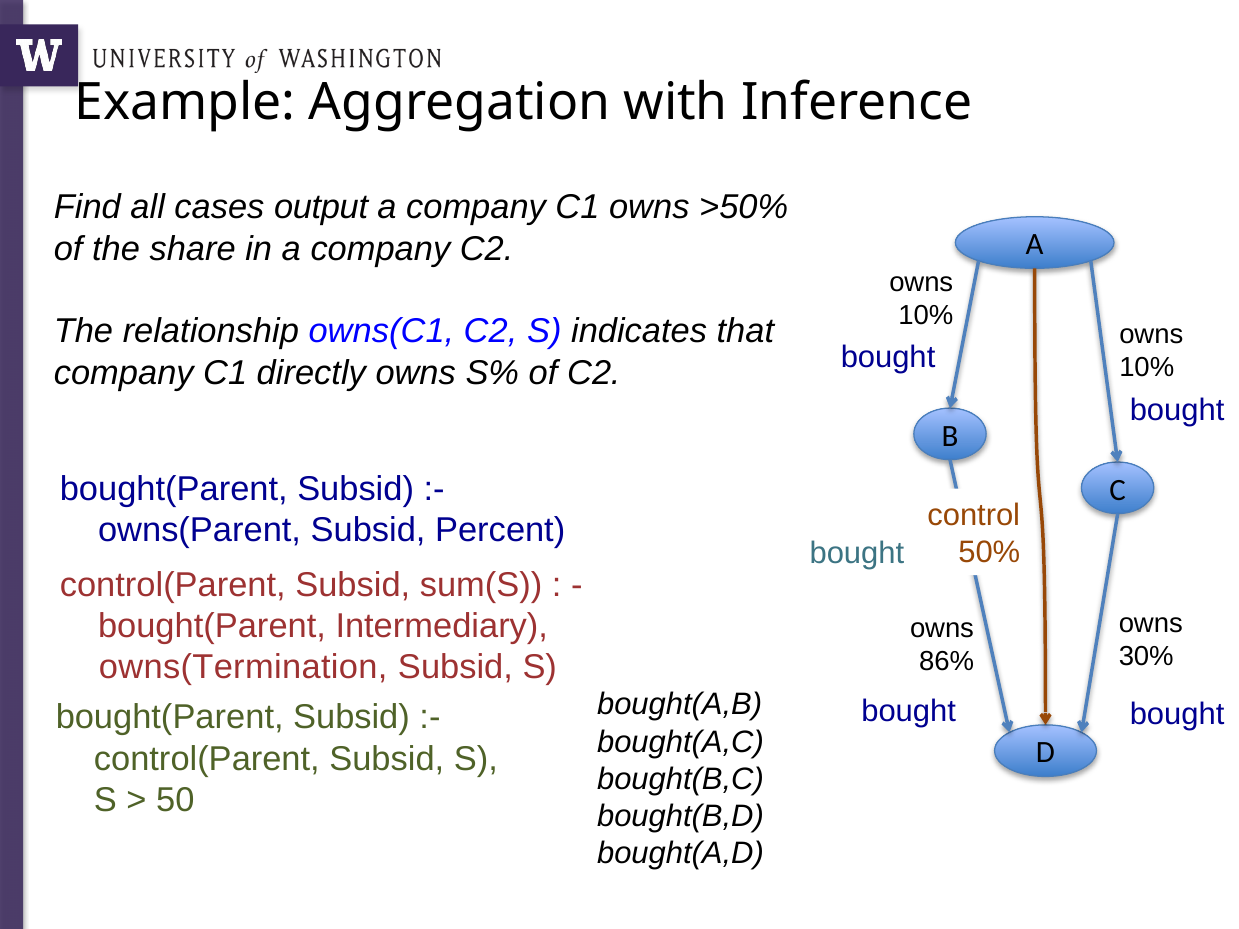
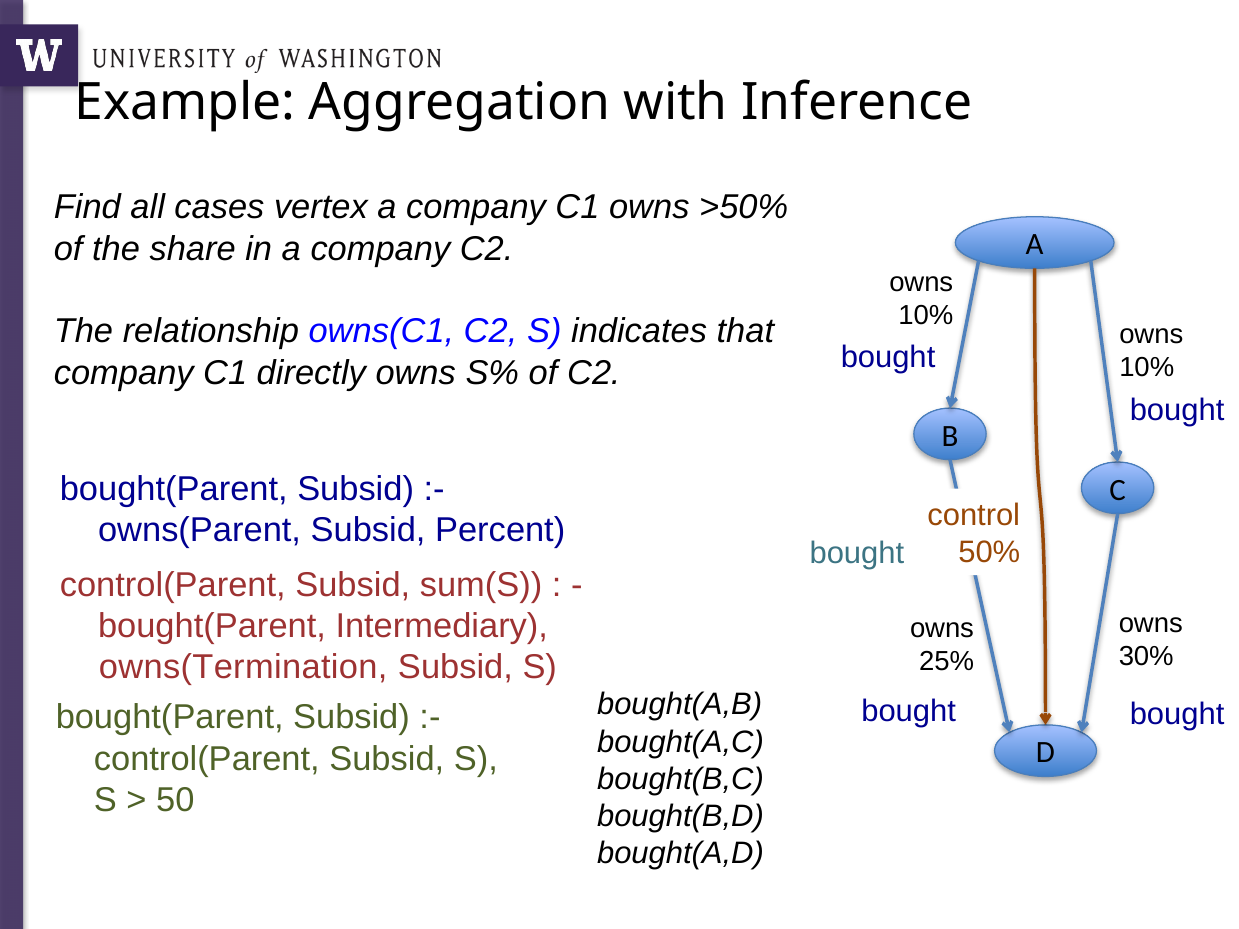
output: output -> vertex
86%: 86% -> 25%
